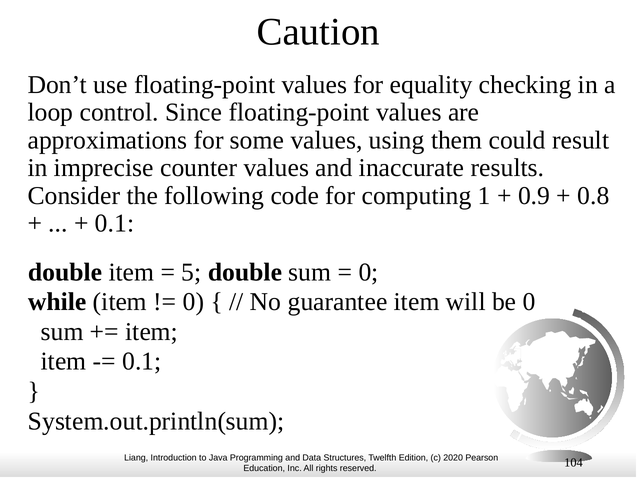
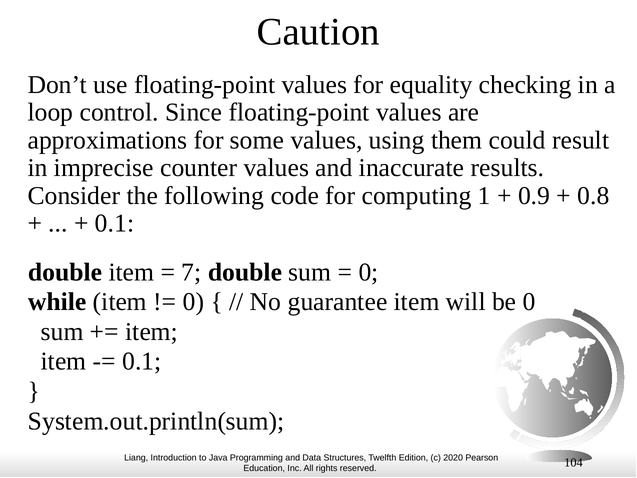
5: 5 -> 7
